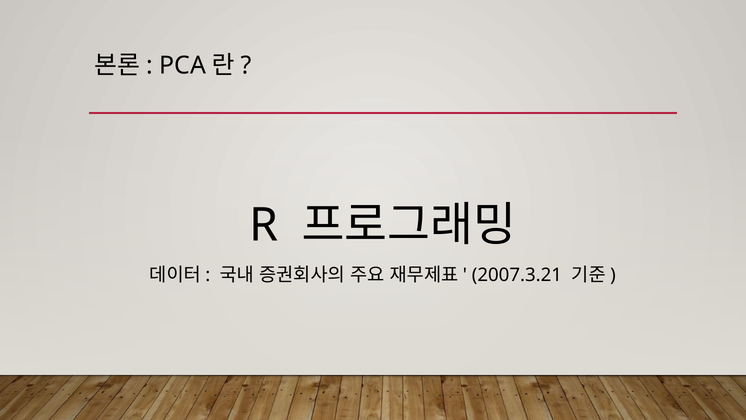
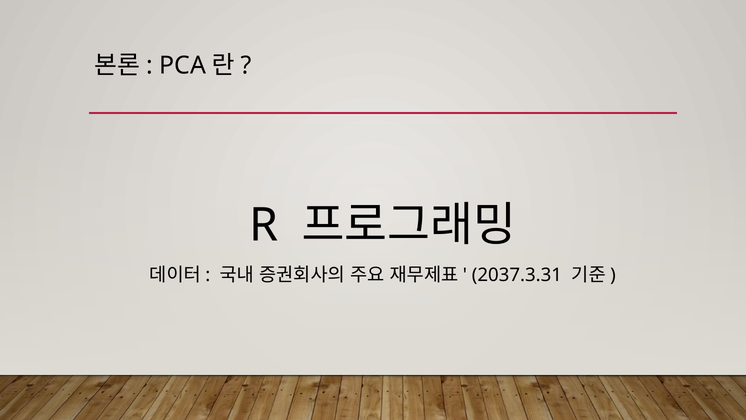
2007.3.21: 2007.3.21 -> 2037.3.31
